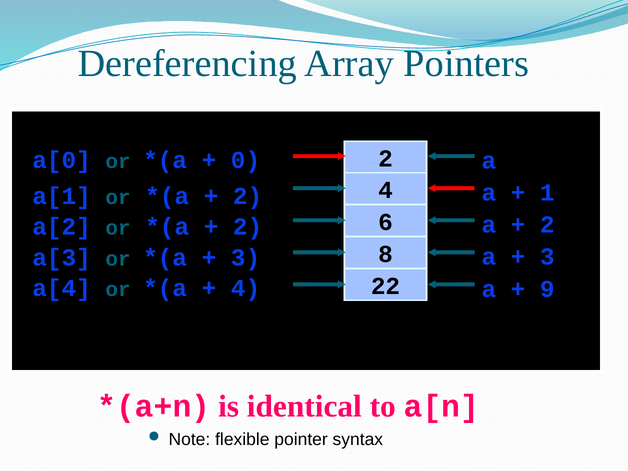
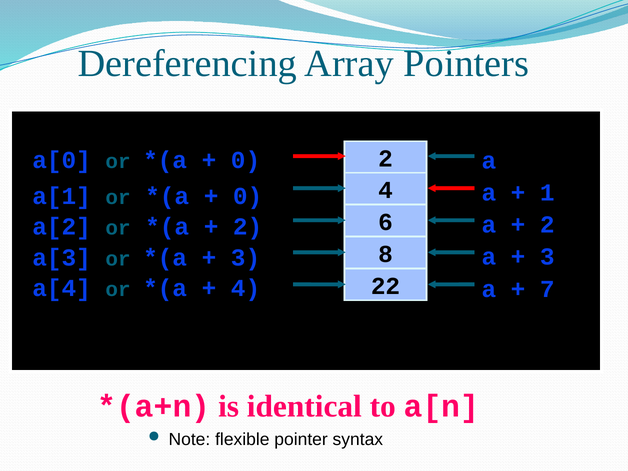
2 at (248, 196): 2 -> 0
9: 9 -> 7
